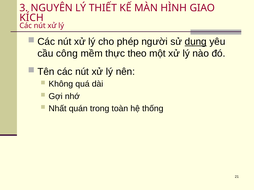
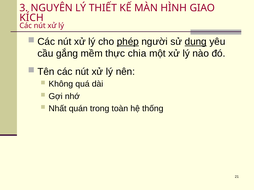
phép underline: none -> present
công: công -> gắng
theo: theo -> chia
